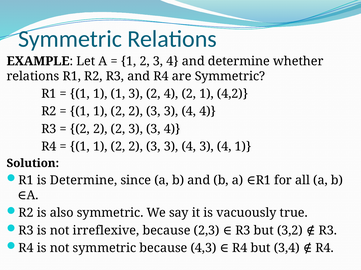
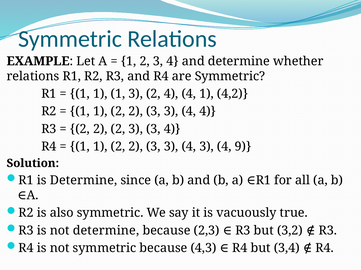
2 4 2: 2 -> 4
4 1: 1 -> 9
not irreflexive: irreflexive -> determine
